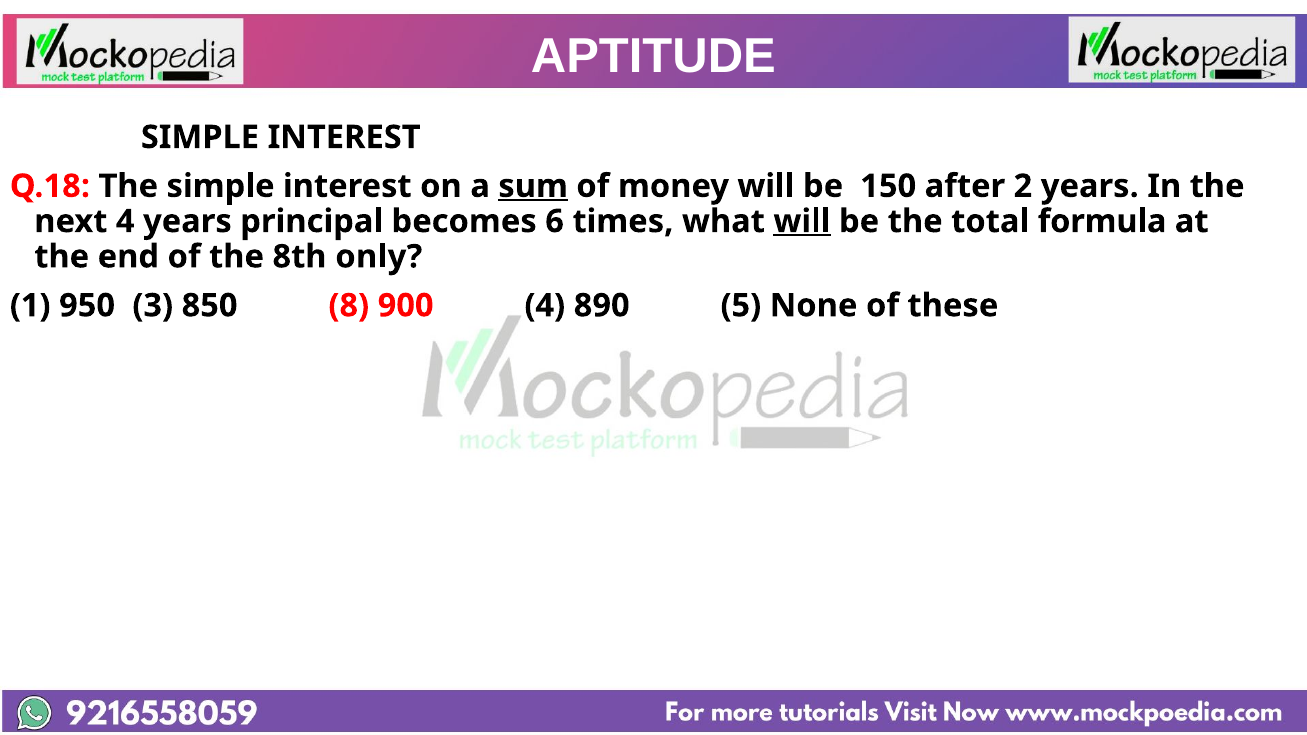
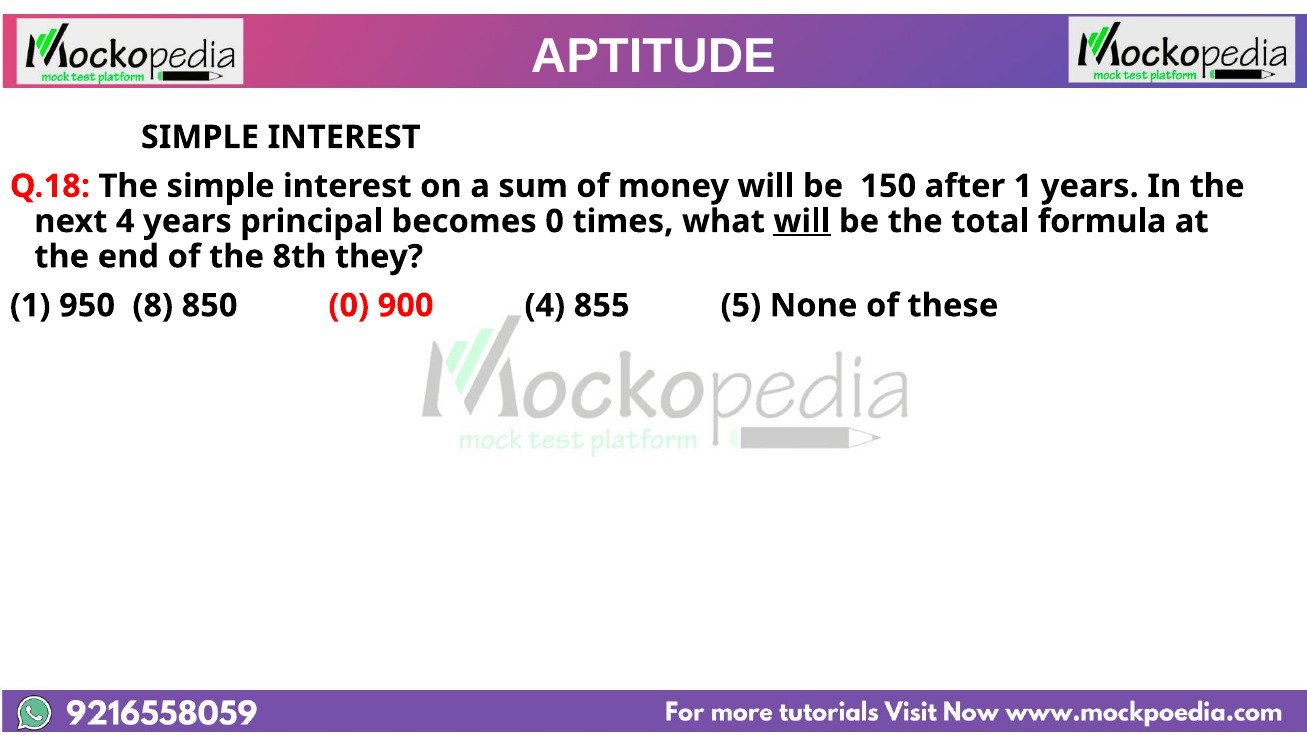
sum underline: present -> none
after 2: 2 -> 1
becomes 6: 6 -> 0
only: only -> they
3: 3 -> 8
850 8: 8 -> 0
890: 890 -> 855
